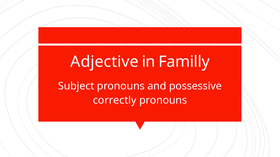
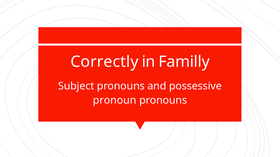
Adjective: Adjective -> Correctly
correctly: correctly -> pronoun
